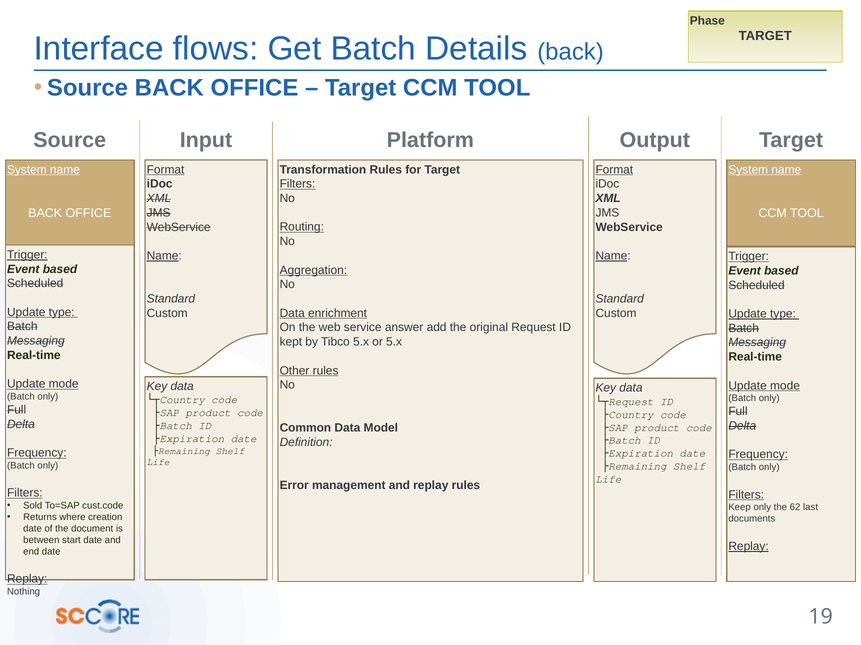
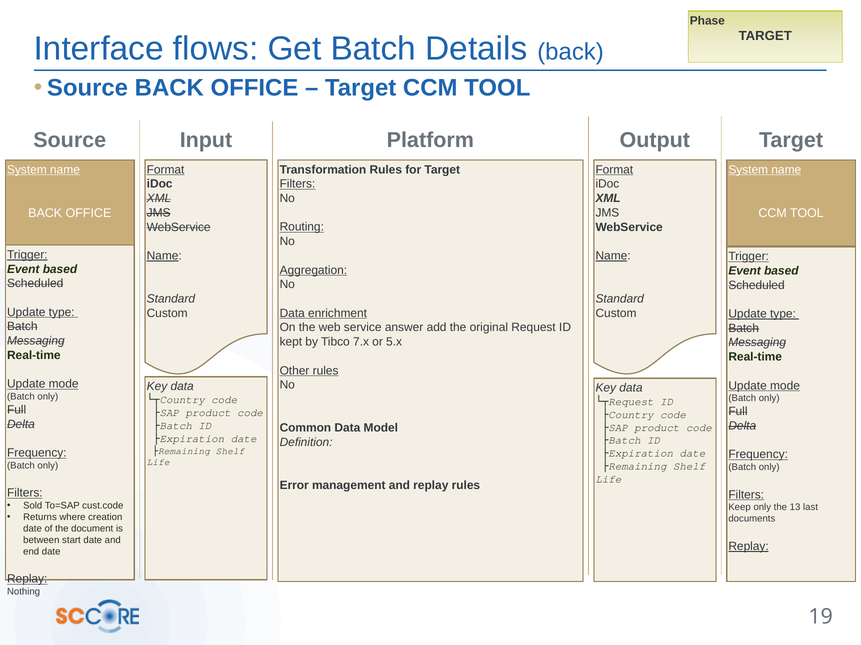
Tibco 5.x: 5.x -> 7.x
62: 62 -> 13
